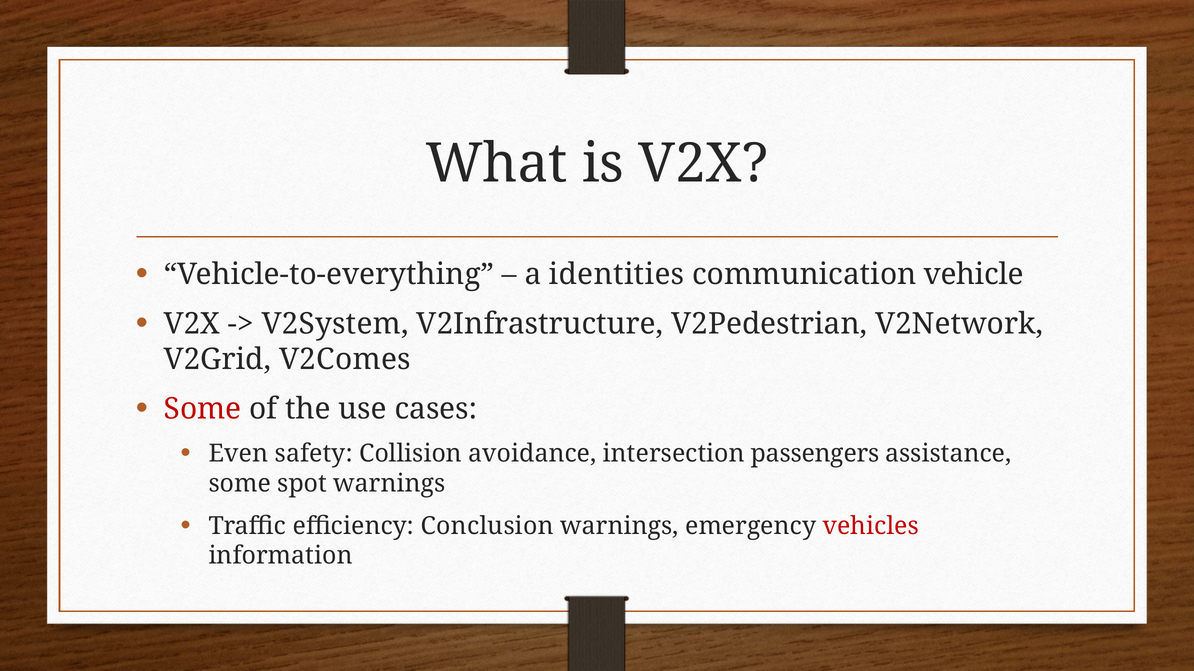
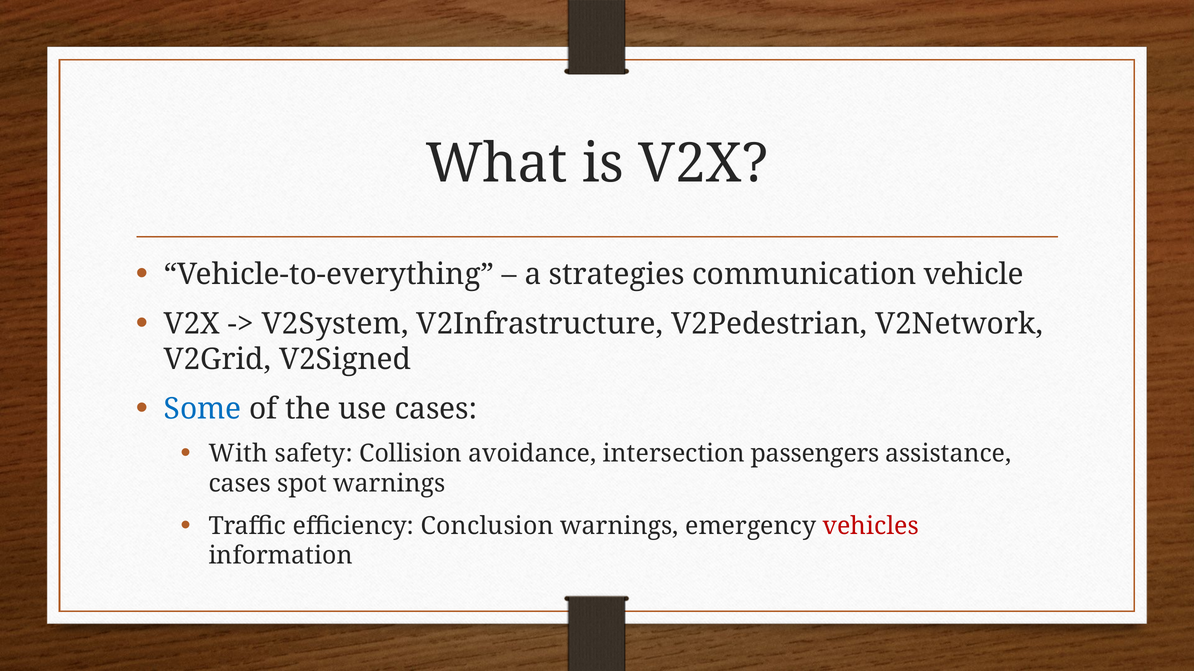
identities: identities -> strategies
V2Comes: V2Comes -> V2Signed
Some at (203, 409) colour: red -> blue
Even: Even -> With
some at (240, 484): some -> cases
